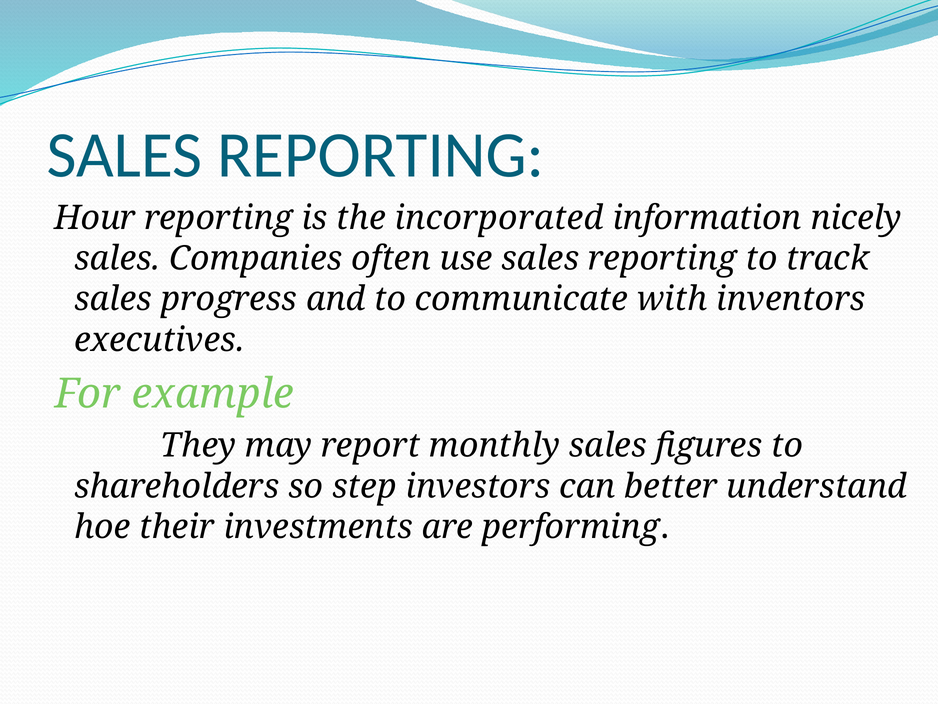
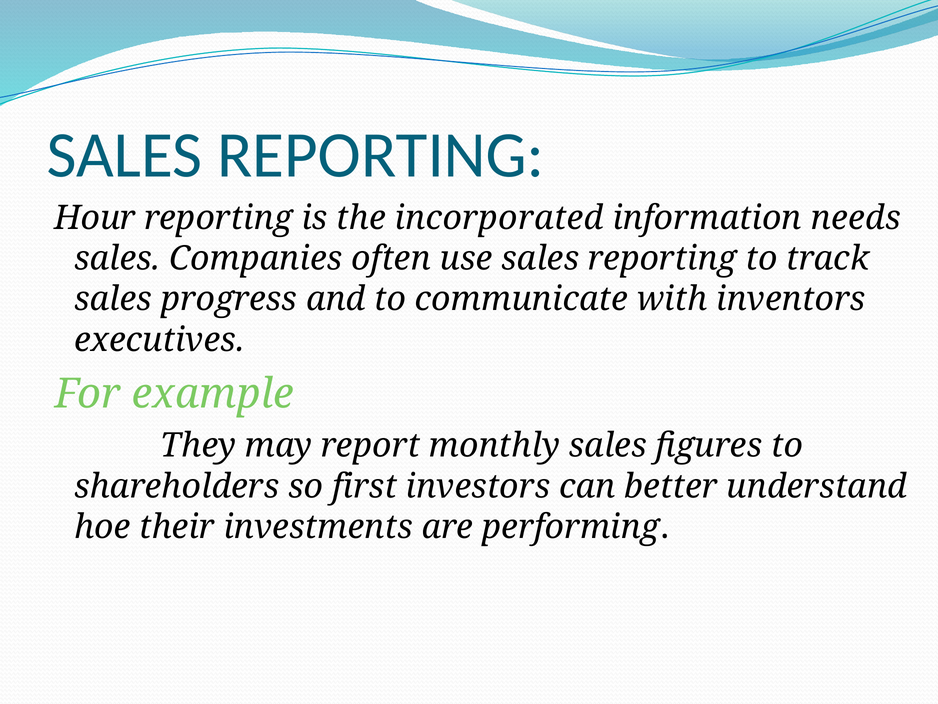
nicely: nicely -> needs
step: step -> first
